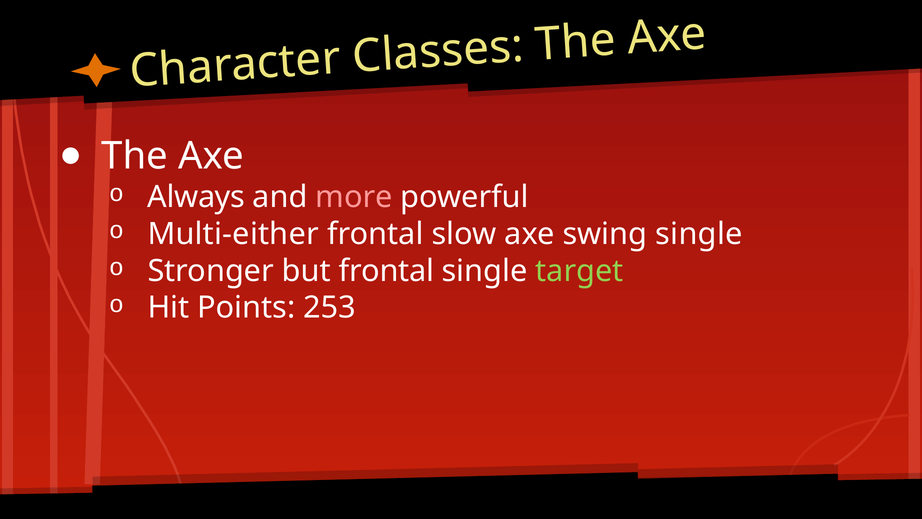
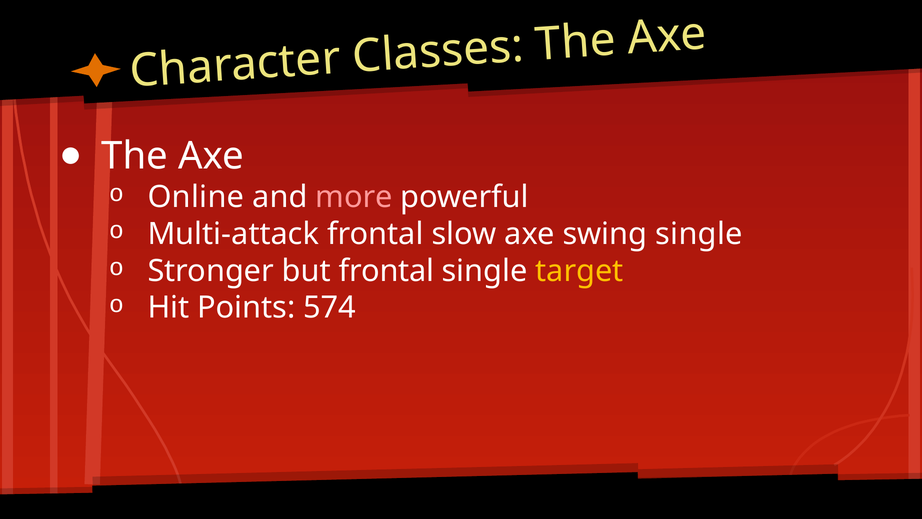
Always: Always -> Online
Multi-either: Multi-either -> Multi-attack
target colour: light green -> yellow
253: 253 -> 574
